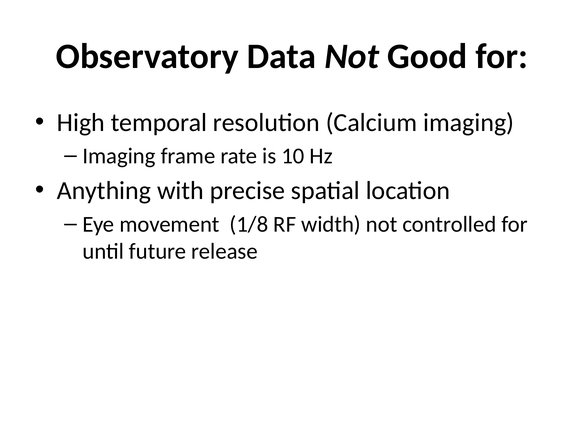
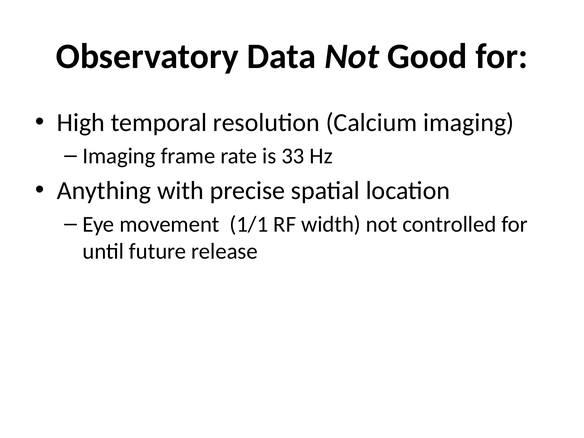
10: 10 -> 33
1/8: 1/8 -> 1/1
